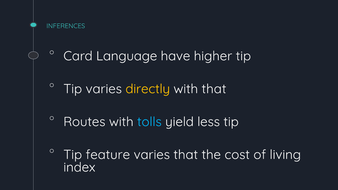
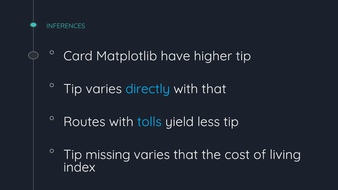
Language: Language -> Matplotlib
directly colour: yellow -> light blue
feature: feature -> missing
